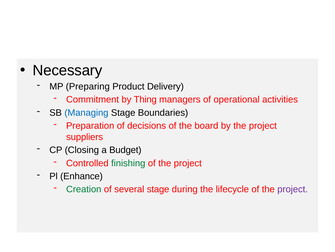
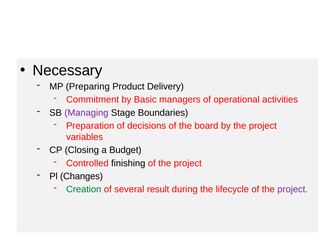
Thing: Thing -> Basic
Managing colour: blue -> purple
suppliers: suppliers -> variables
finishing colour: green -> black
Enhance: Enhance -> Changes
several stage: stage -> result
